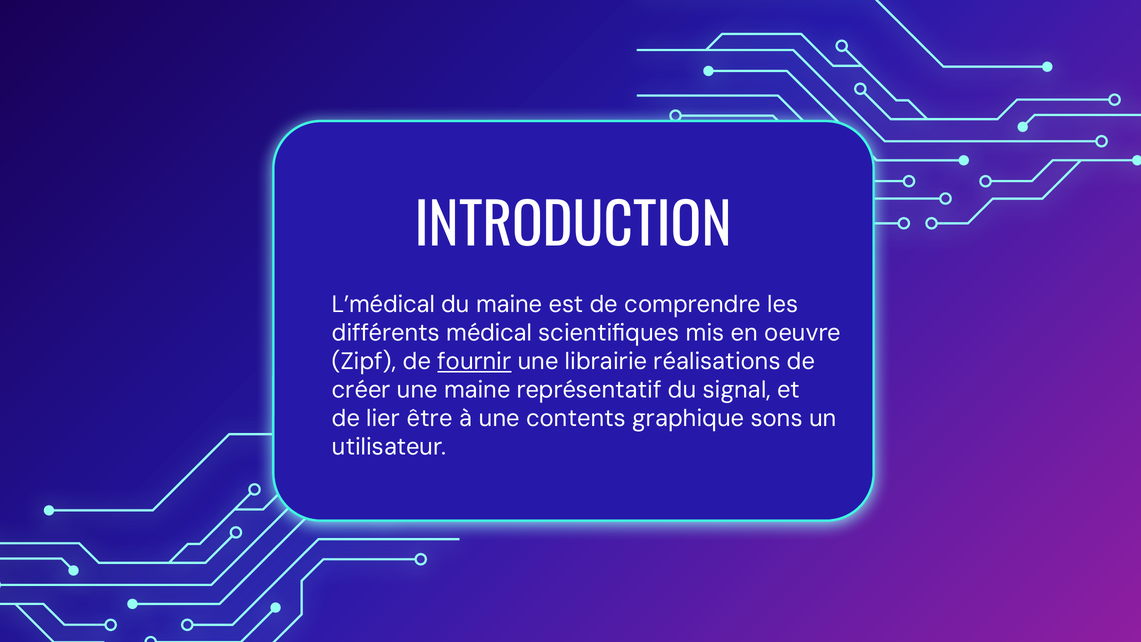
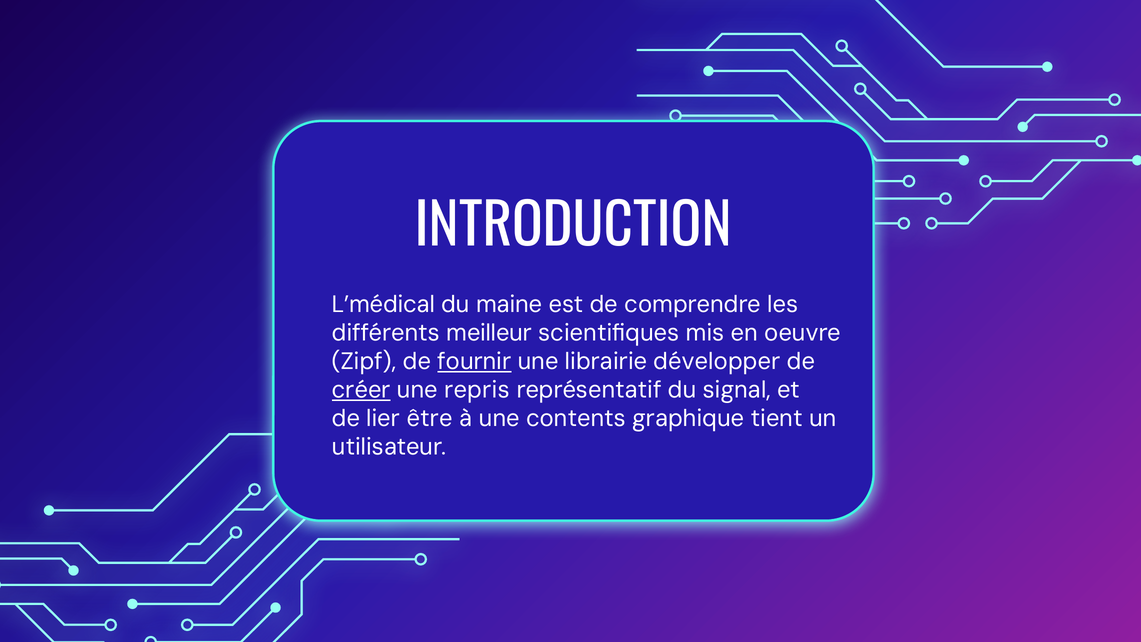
médical: médical -> meilleur
réalisations: réalisations -> développer
créer underline: none -> present
une maine: maine -> repris
sons: sons -> tient
